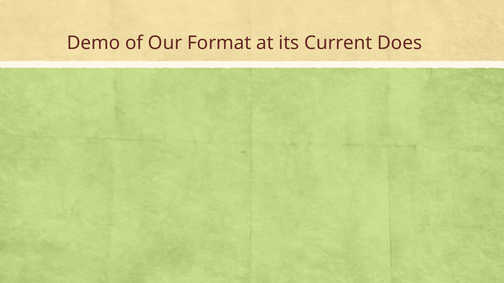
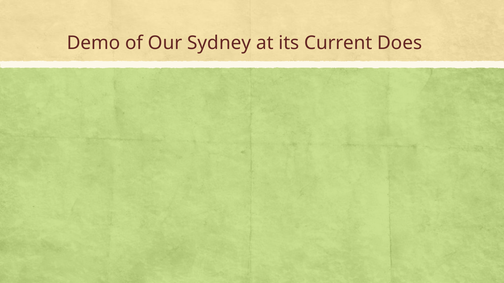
Format: Format -> Sydney
